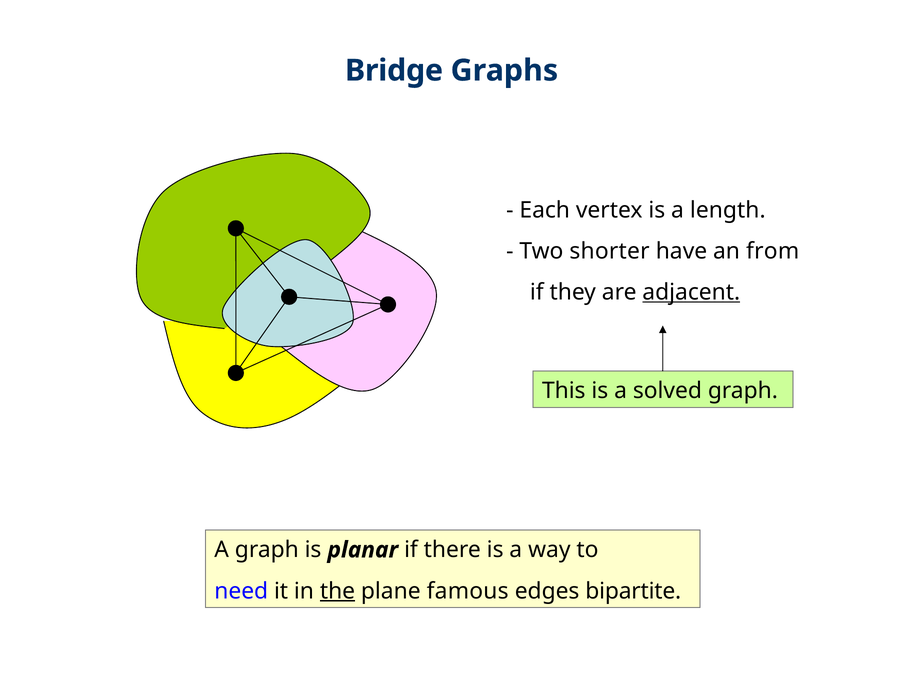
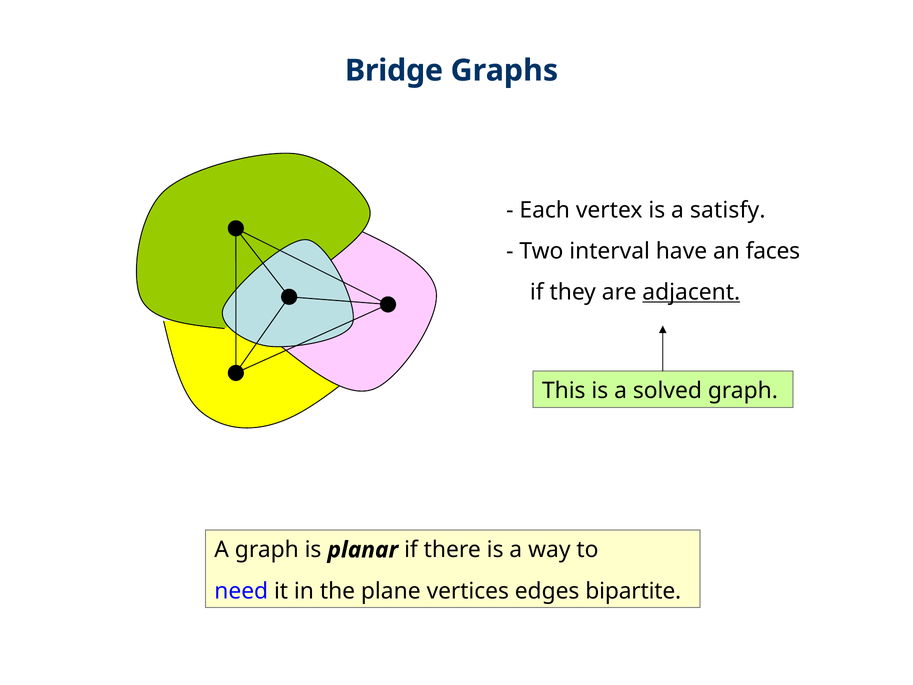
length: length -> satisfy
shorter: shorter -> interval
from: from -> faces
the underline: present -> none
famous: famous -> vertices
